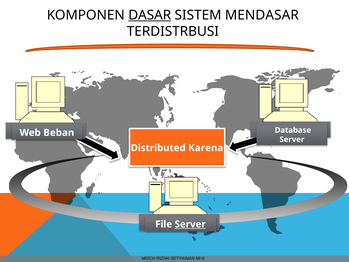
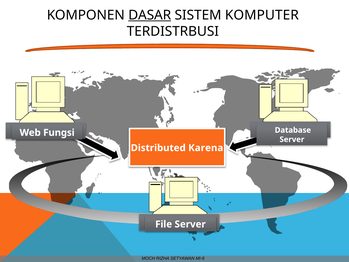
MENDASAR: MENDASAR -> KOMPUTER
Beban: Beban -> Fungsi
Server at (190, 224) underline: present -> none
